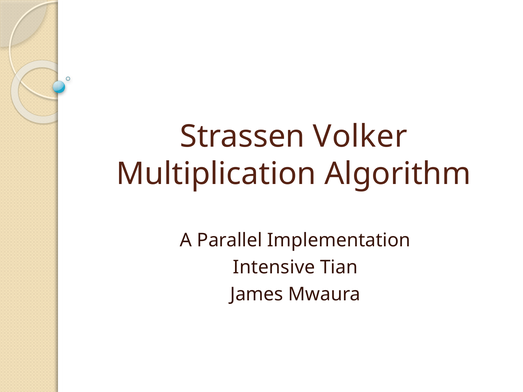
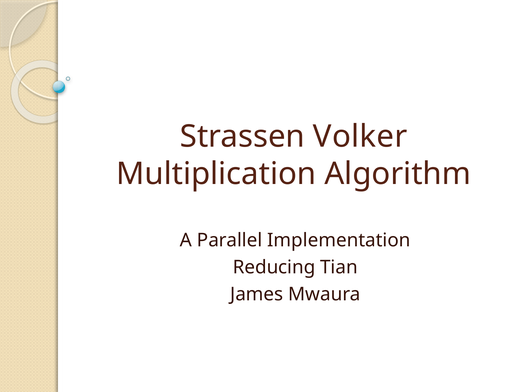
Intensive: Intensive -> Reducing
